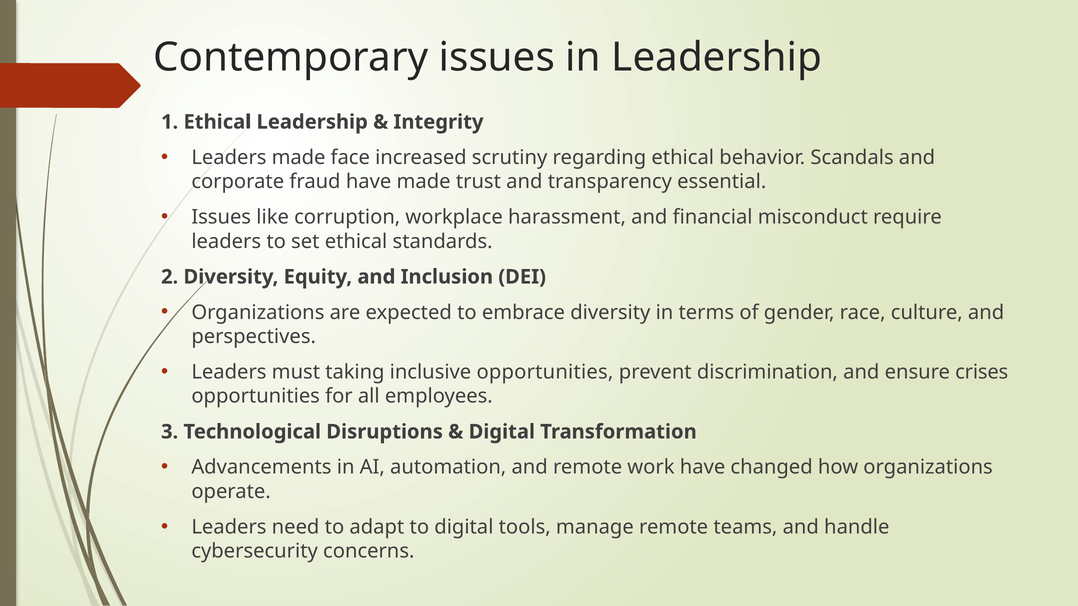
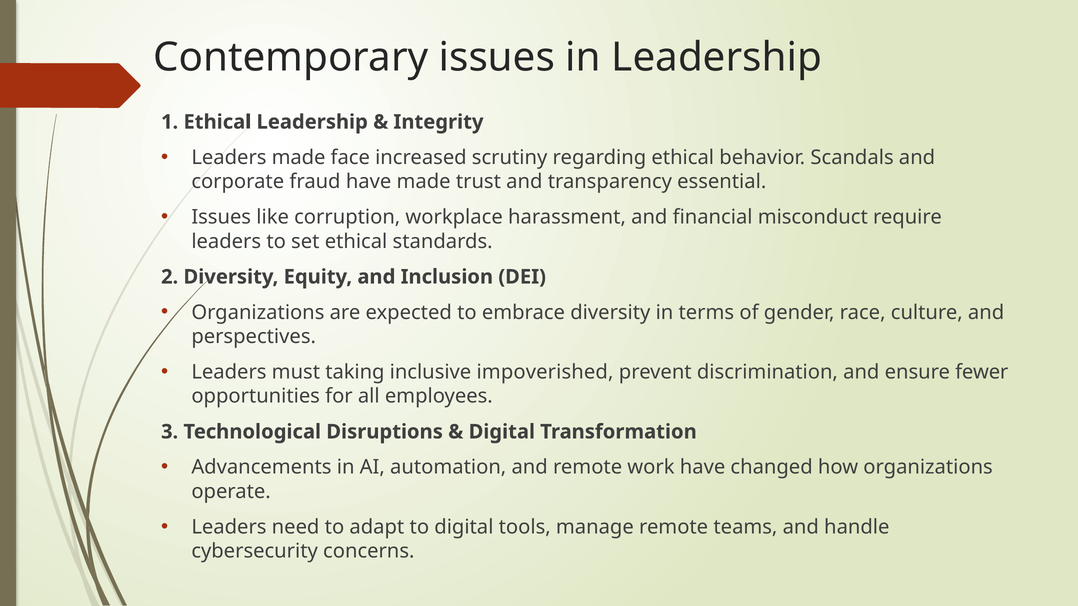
inclusive opportunities: opportunities -> impoverished
crises: crises -> fewer
